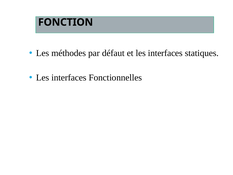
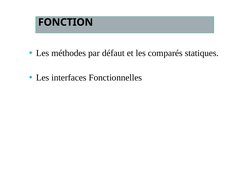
et les interfaces: interfaces -> comparés
